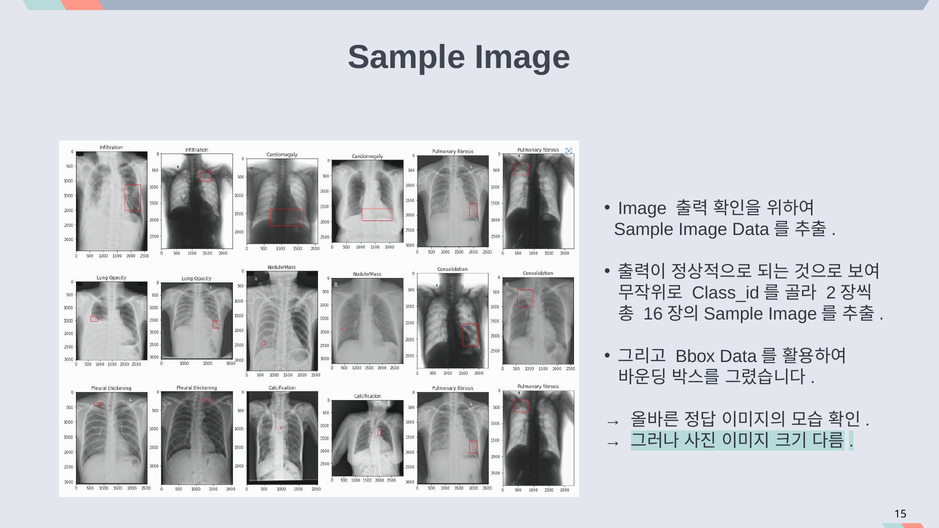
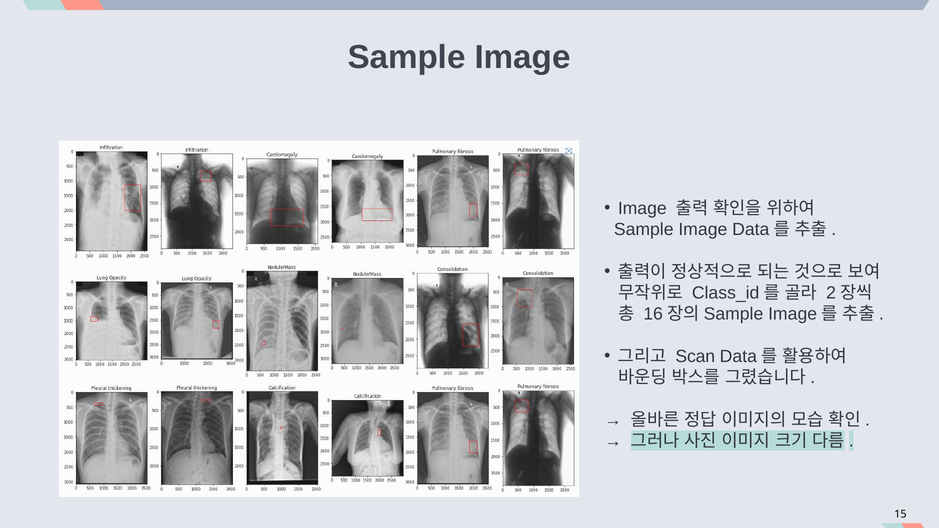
Bbox: Bbox -> Scan
